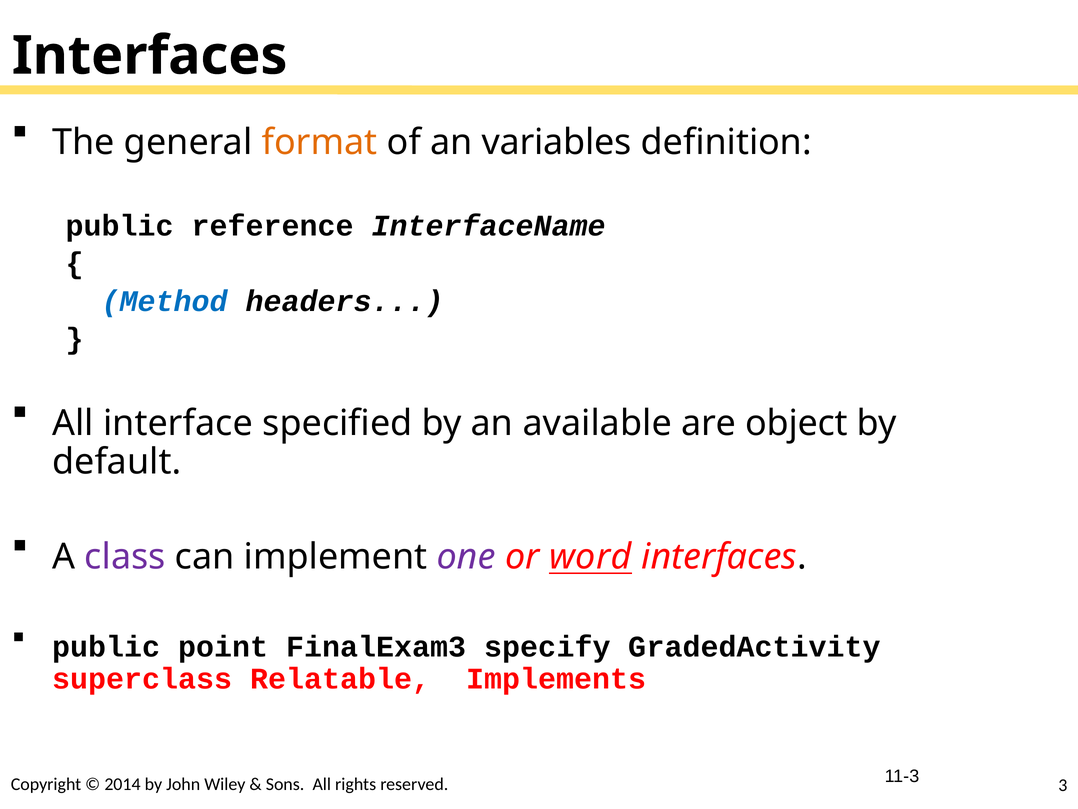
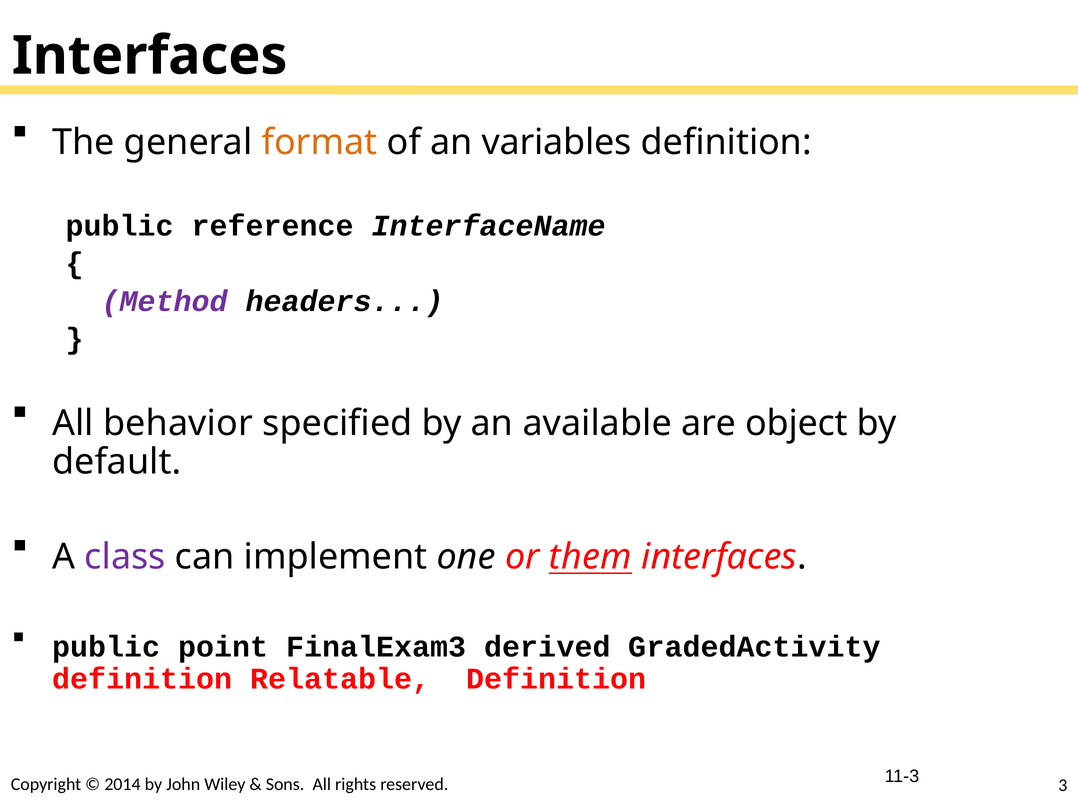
Method colour: blue -> purple
interface: interface -> behavior
one colour: purple -> black
word: word -> them
specify: specify -> derived
superclass at (142, 679): superclass -> definition
Relatable Implements: Implements -> Definition
